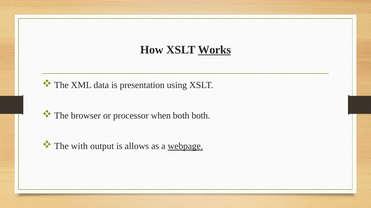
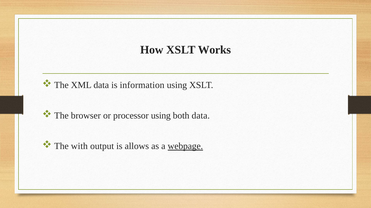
Works underline: present -> none
presentation: presentation -> information
processor when: when -> using
both both: both -> data
